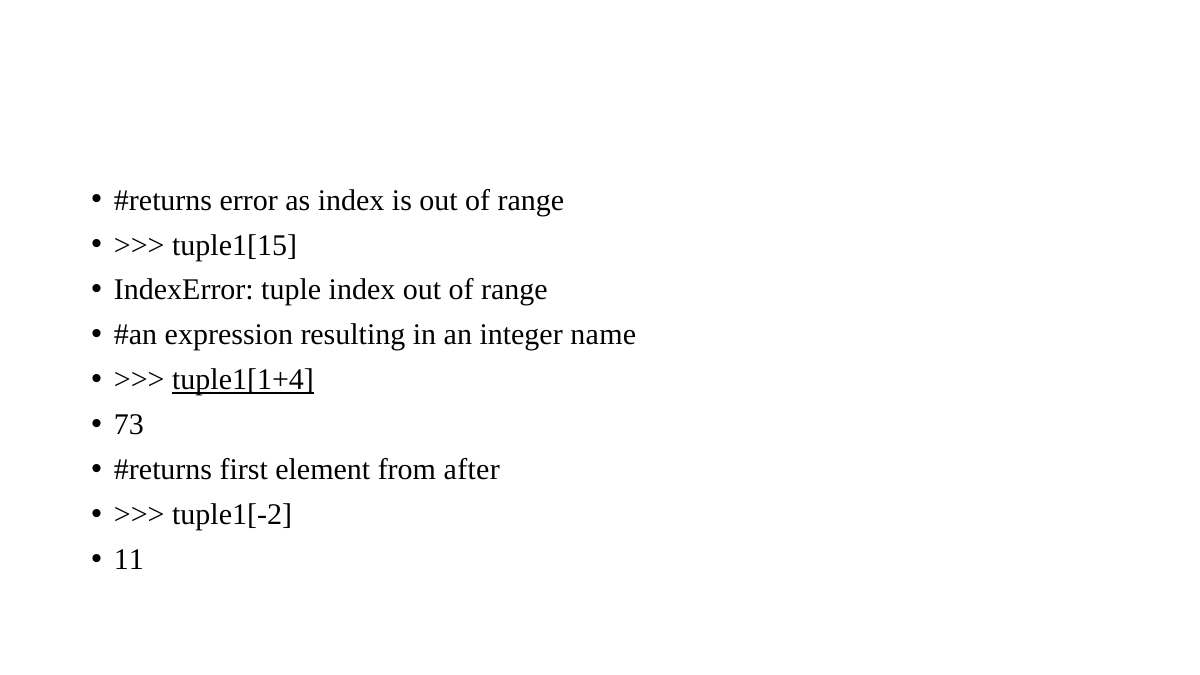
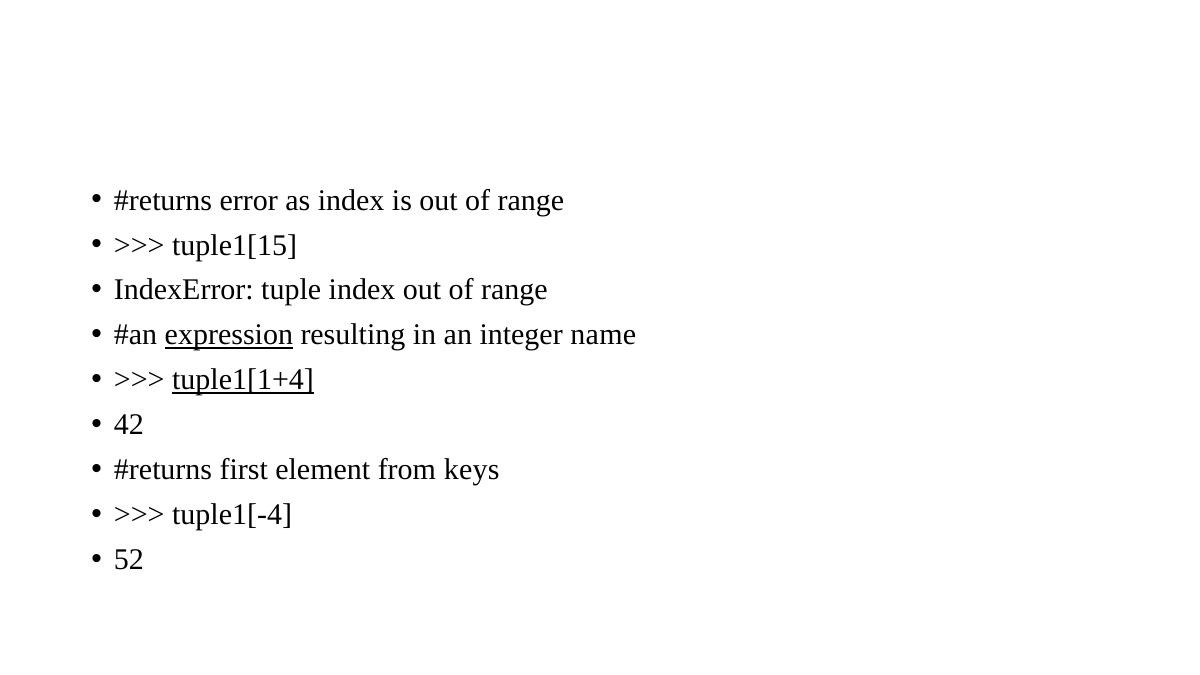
expression underline: none -> present
73: 73 -> 42
after: after -> keys
tuple1[-2: tuple1[-2 -> tuple1[-4
11: 11 -> 52
